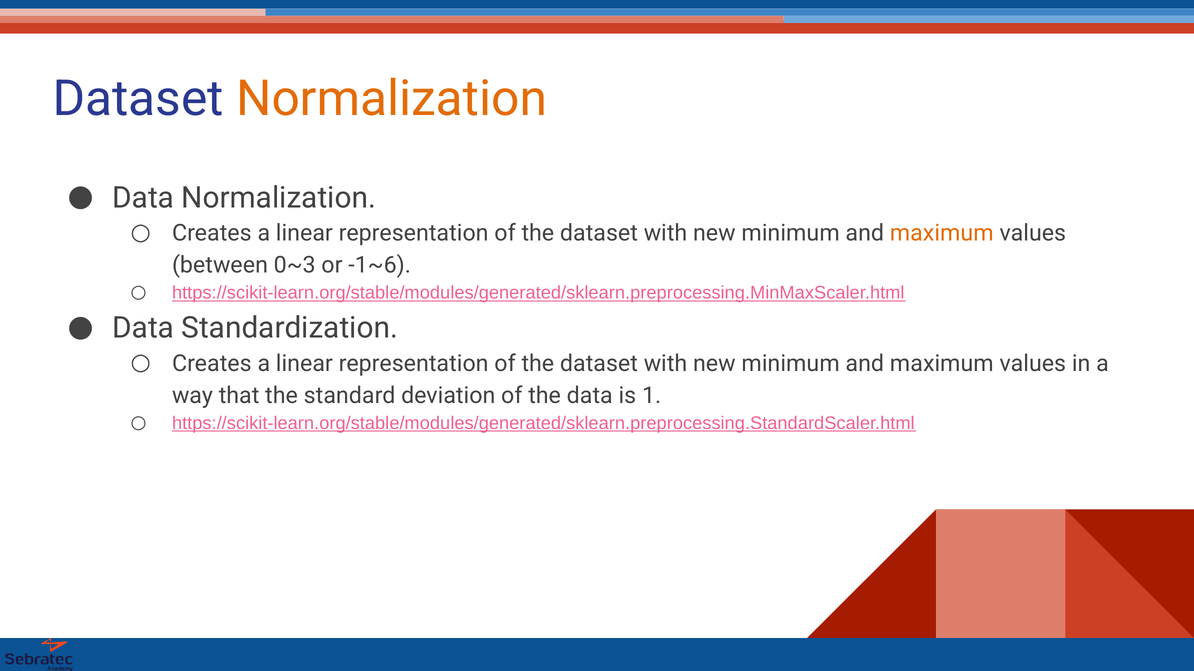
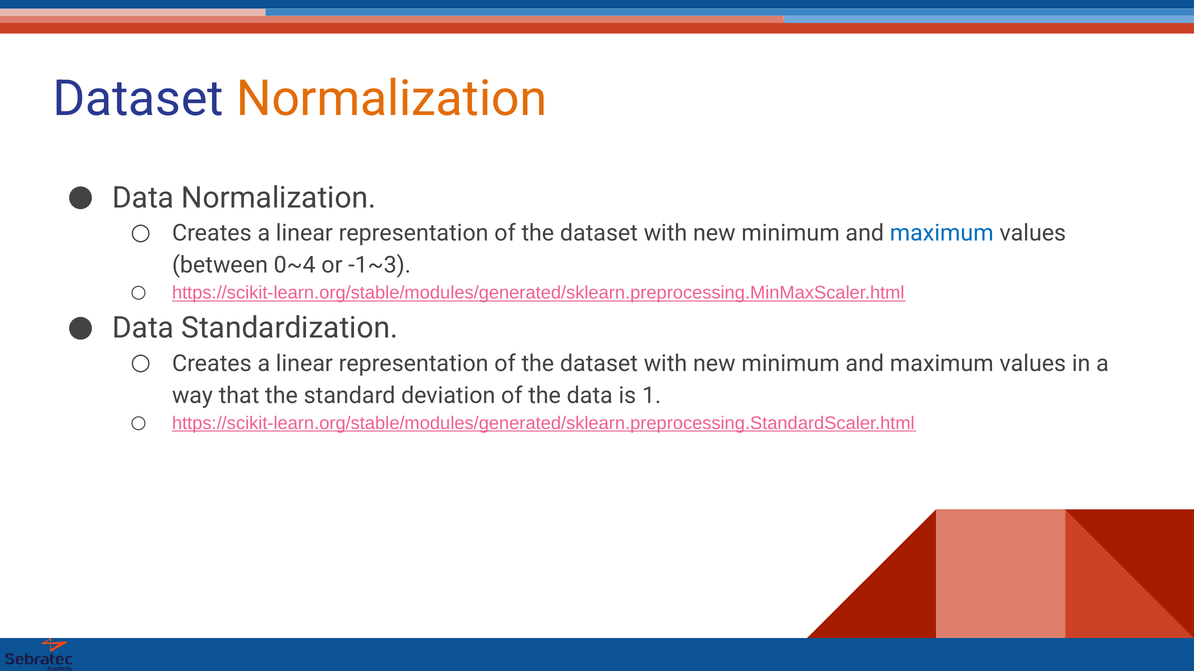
maximum at (942, 233) colour: orange -> blue
0~3: 0~3 -> 0~4
-1~6: -1~6 -> -1~3
